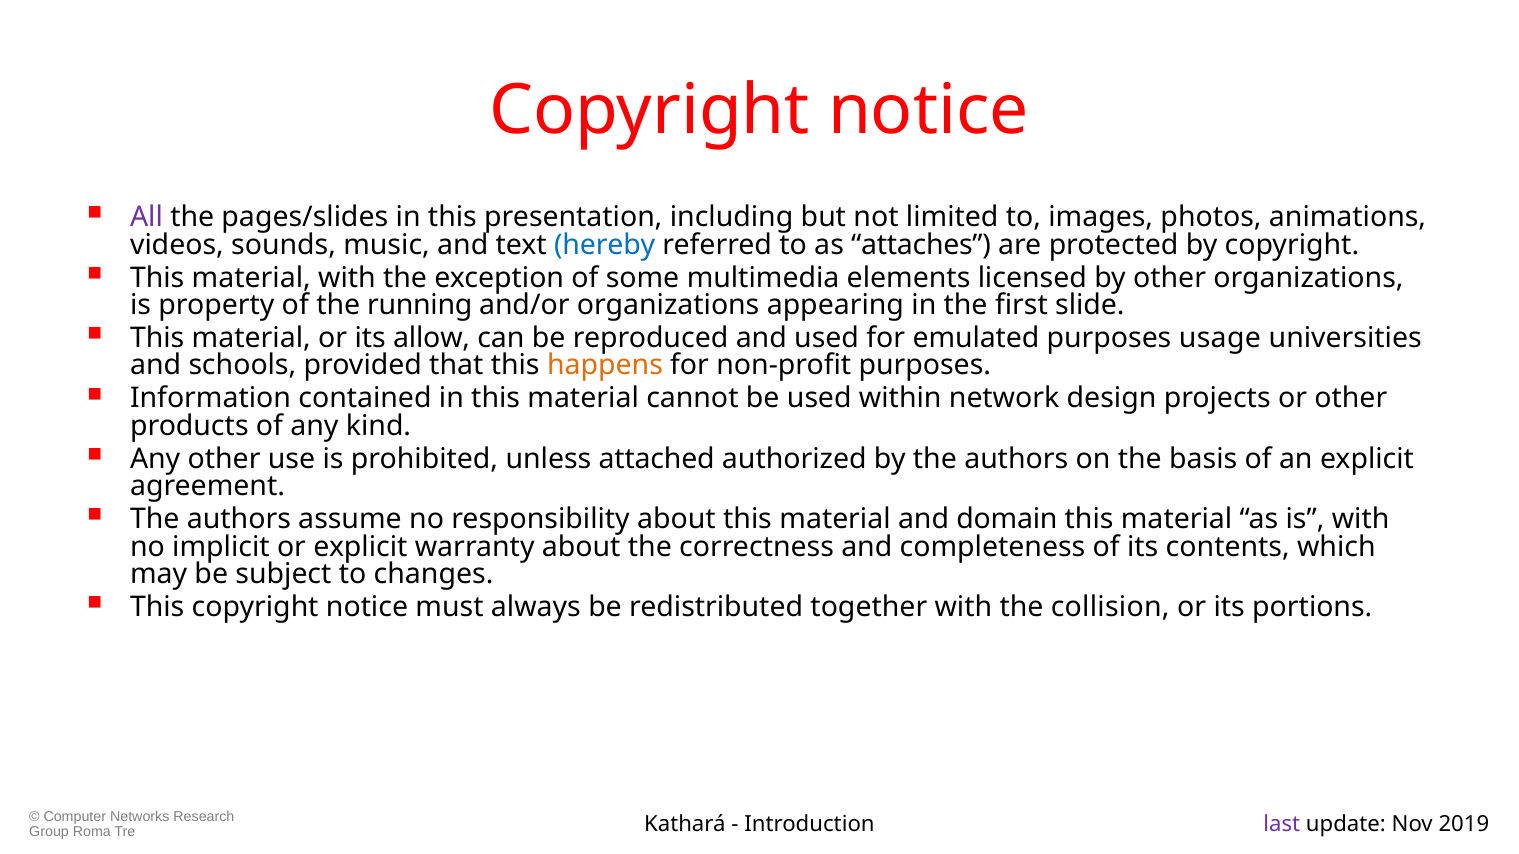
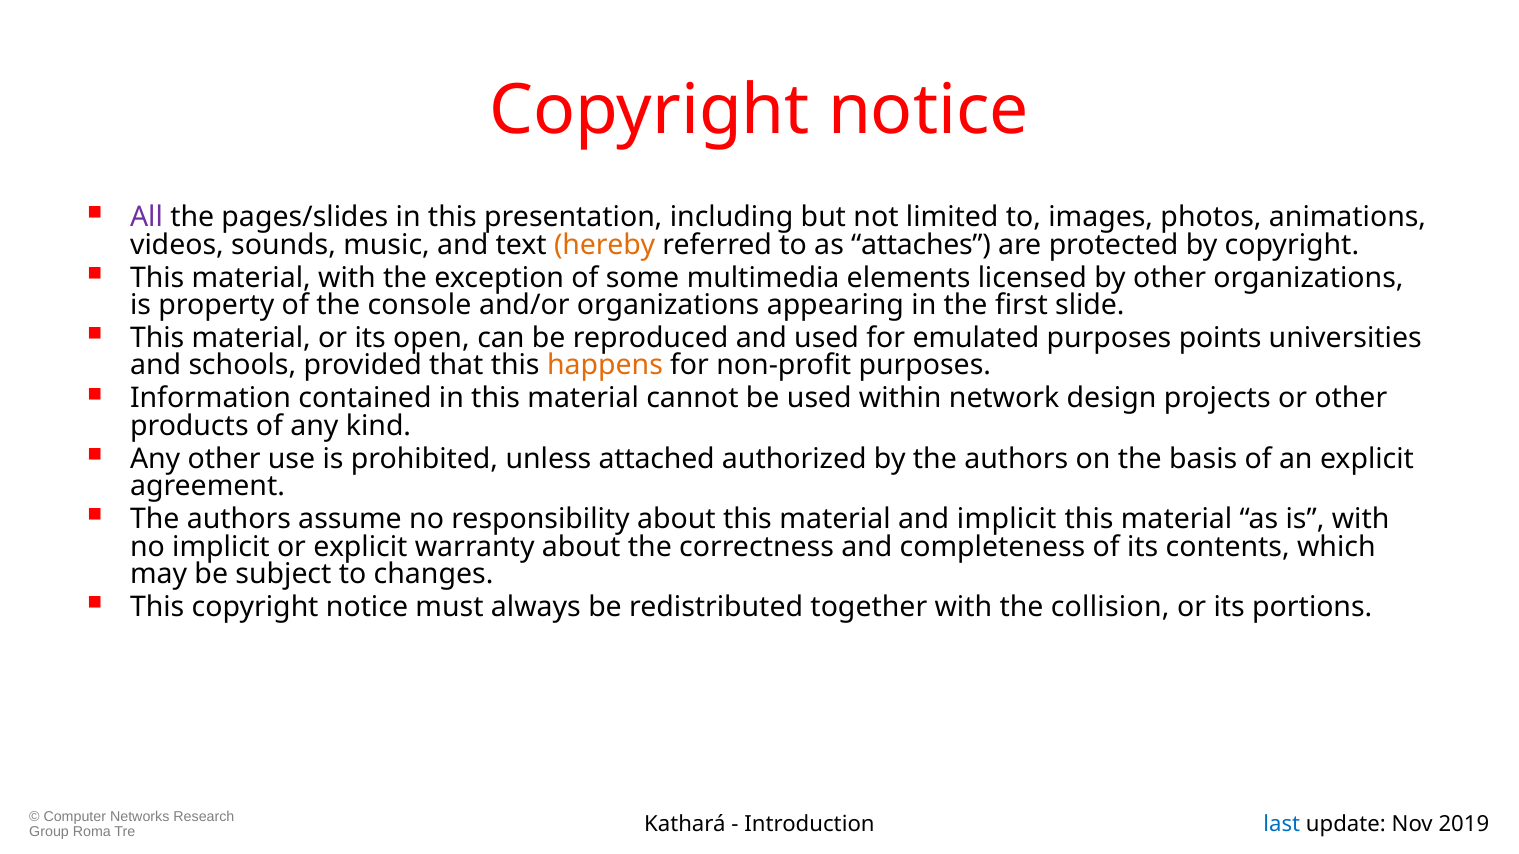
hereby colour: blue -> orange
running: running -> console
allow: allow -> open
usage: usage -> points
and domain: domain -> implicit
last colour: purple -> blue
